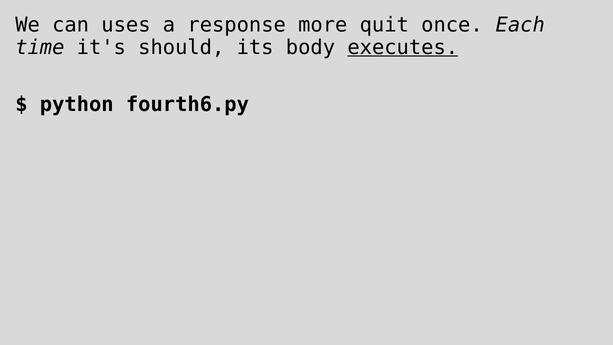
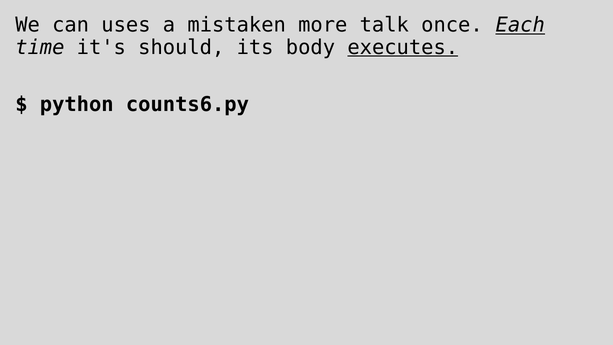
response: response -> mistaken
quit: quit -> talk
Each underline: none -> present
fourth6.py: fourth6.py -> counts6.py
